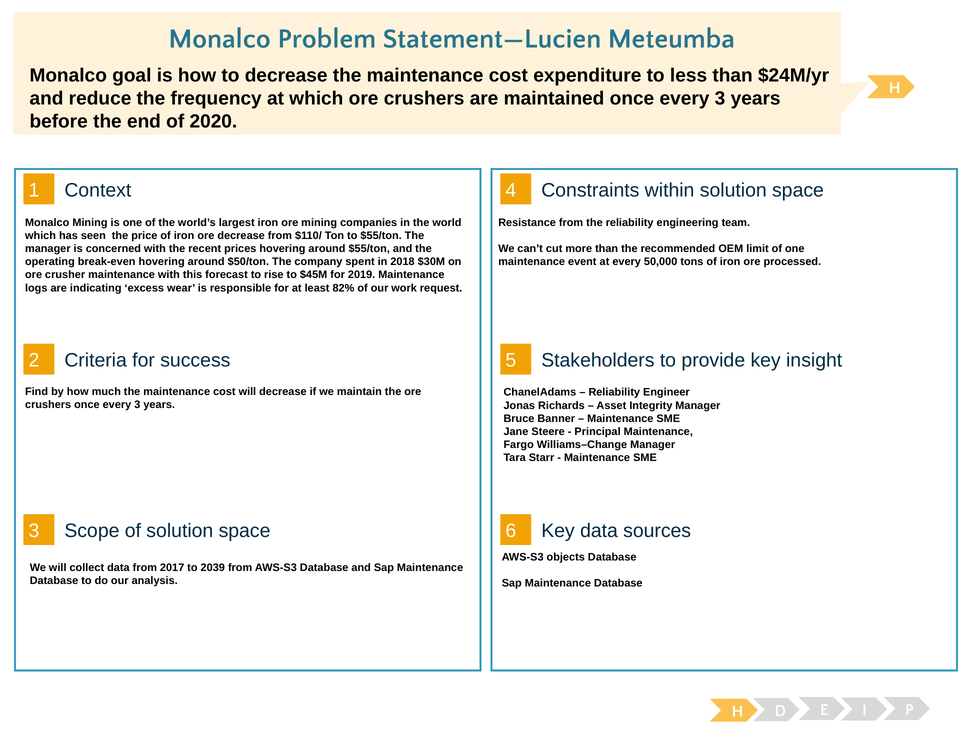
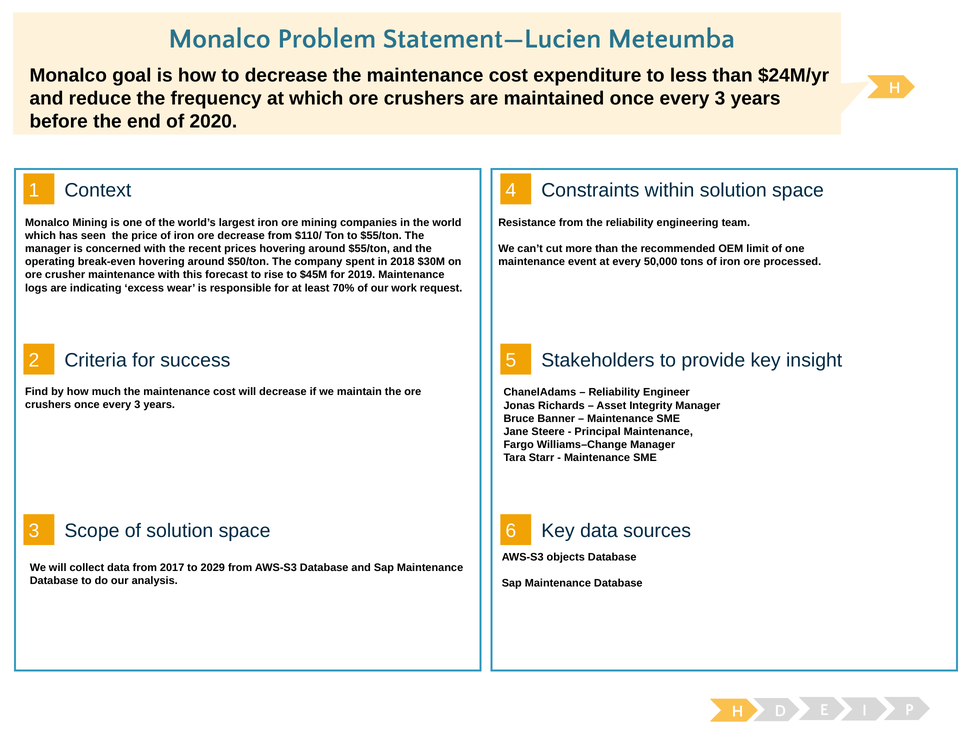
82%: 82% -> 70%
2039: 2039 -> 2029
